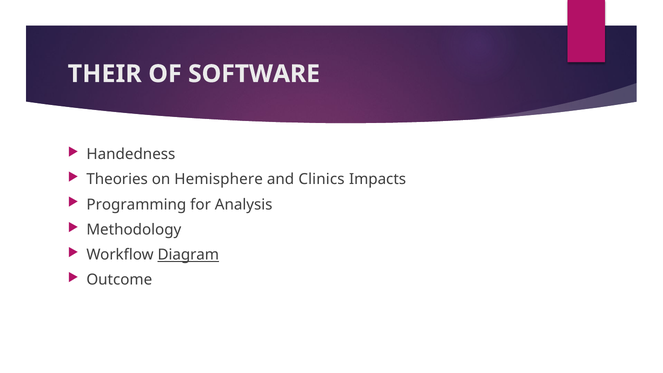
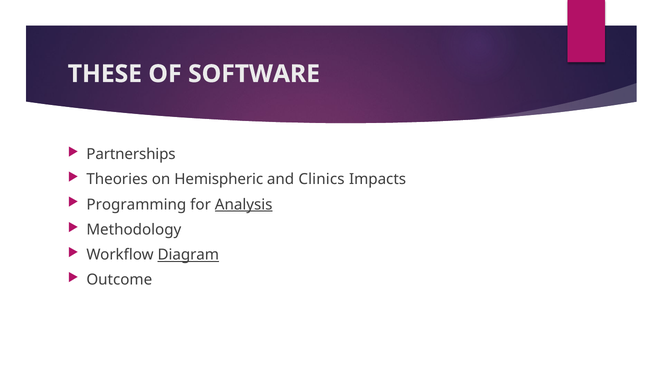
THEIR: THEIR -> THESE
Handedness: Handedness -> Partnerships
Hemisphere: Hemisphere -> Hemispheric
Analysis underline: none -> present
